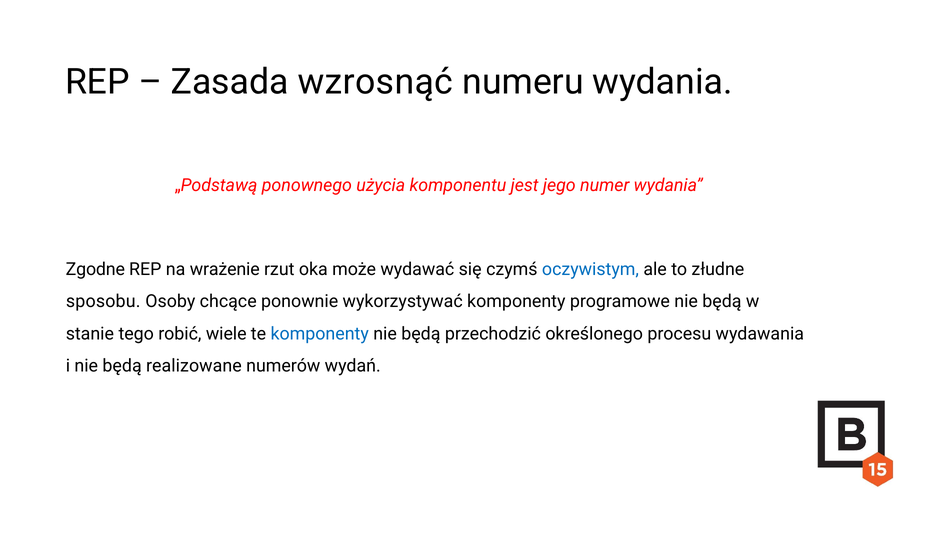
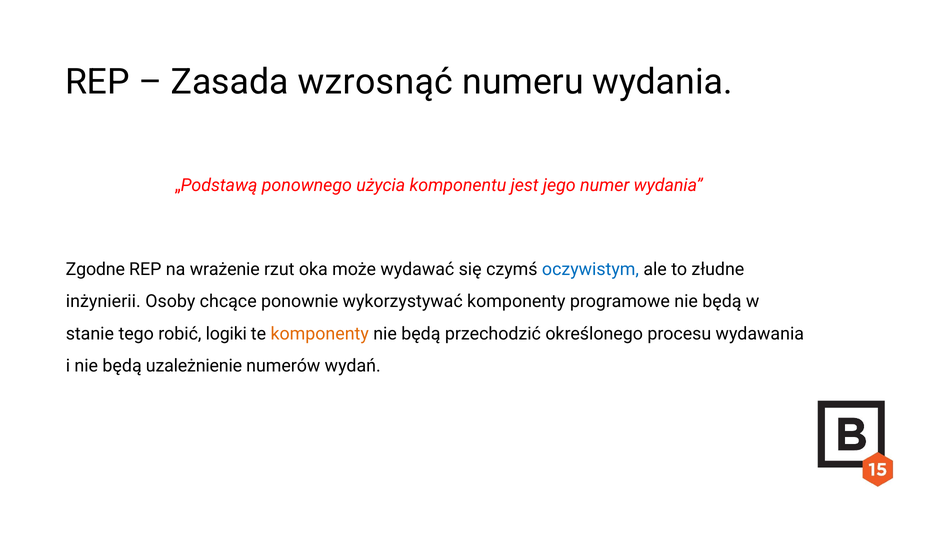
sposobu: sposobu -> inżynierii
wiele: wiele -> logiki
komponenty at (320, 334) colour: blue -> orange
realizowane: realizowane -> uzależnienie
